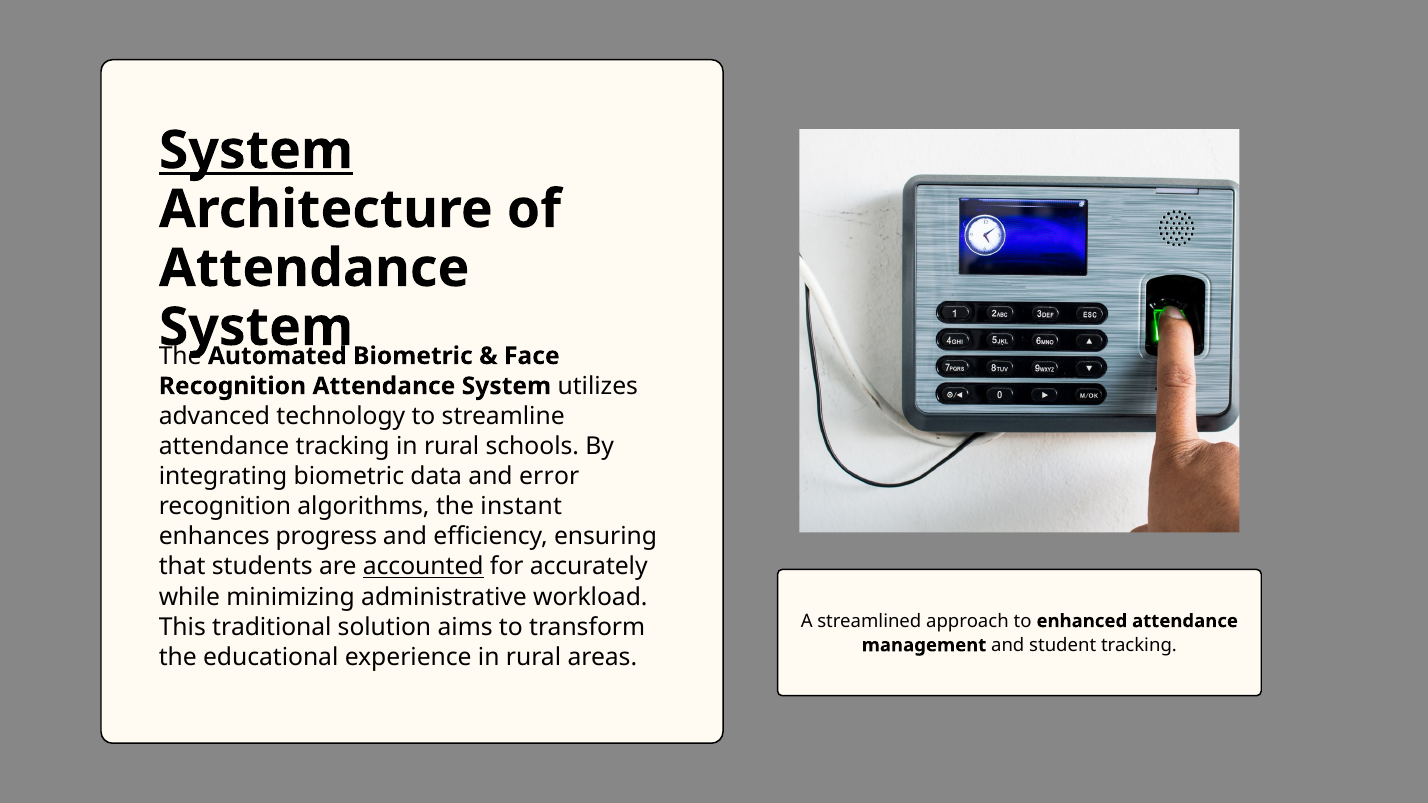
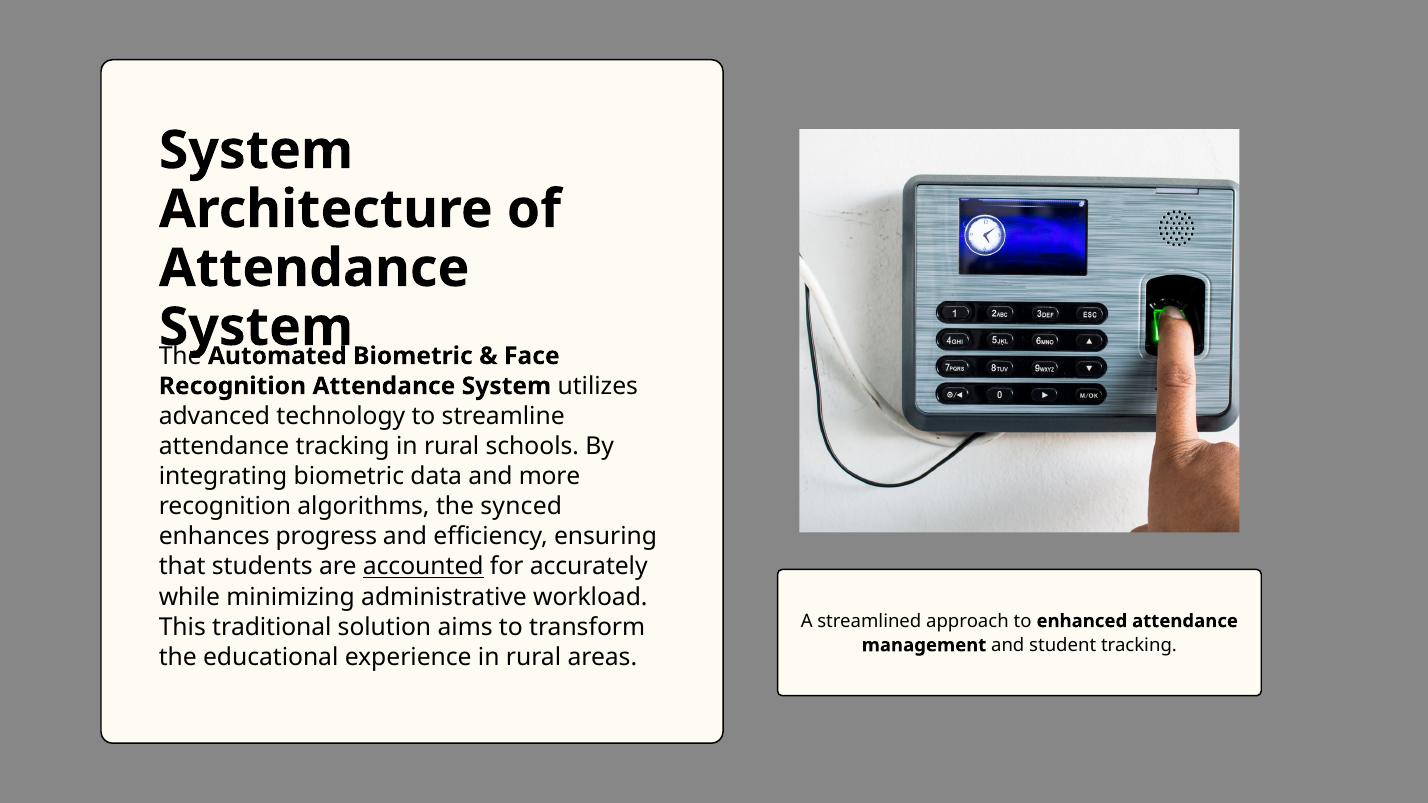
System at (256, 151) underline: present -> none
error: error -> more
instant: instant -> synced
